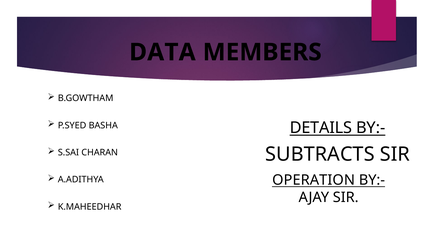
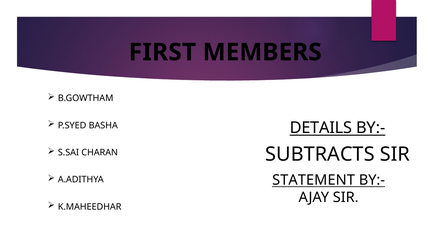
DATA: DATA -> FIRST
OPERATION: OPERATION -> STATEMENT
